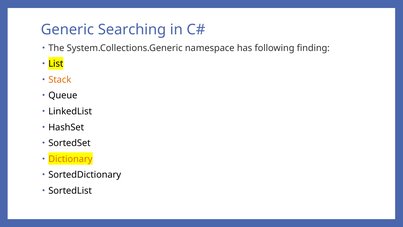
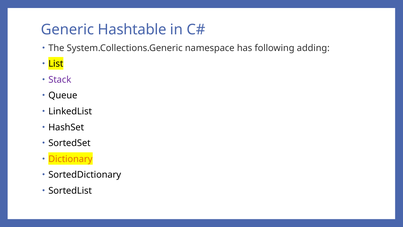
Searching: Searching -> Hashtable
finding: finding -> adding
Stack colour: orange -> purple
